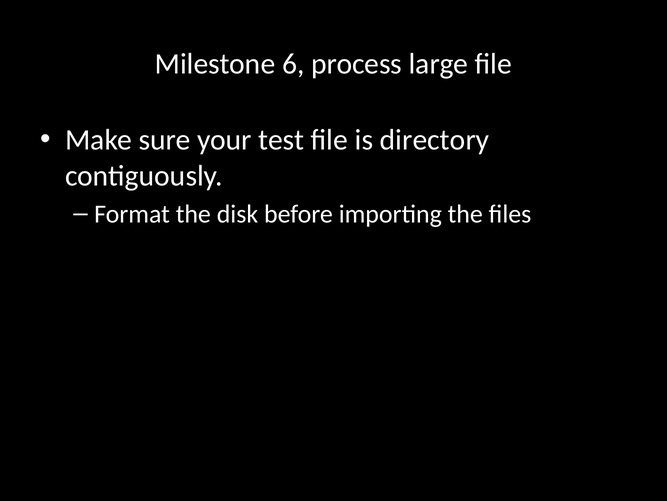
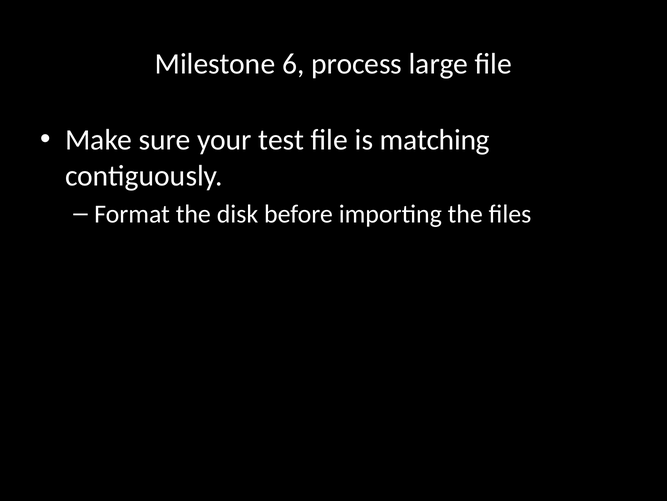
directory: directory -> matching
